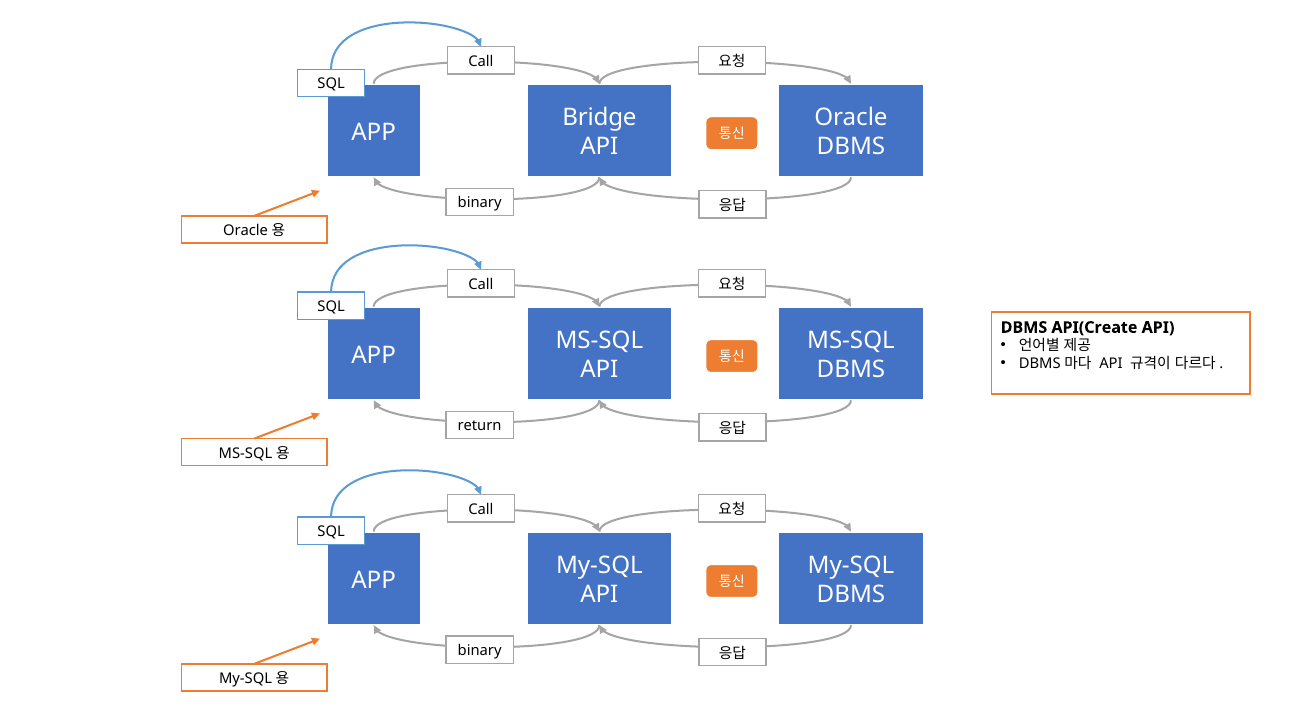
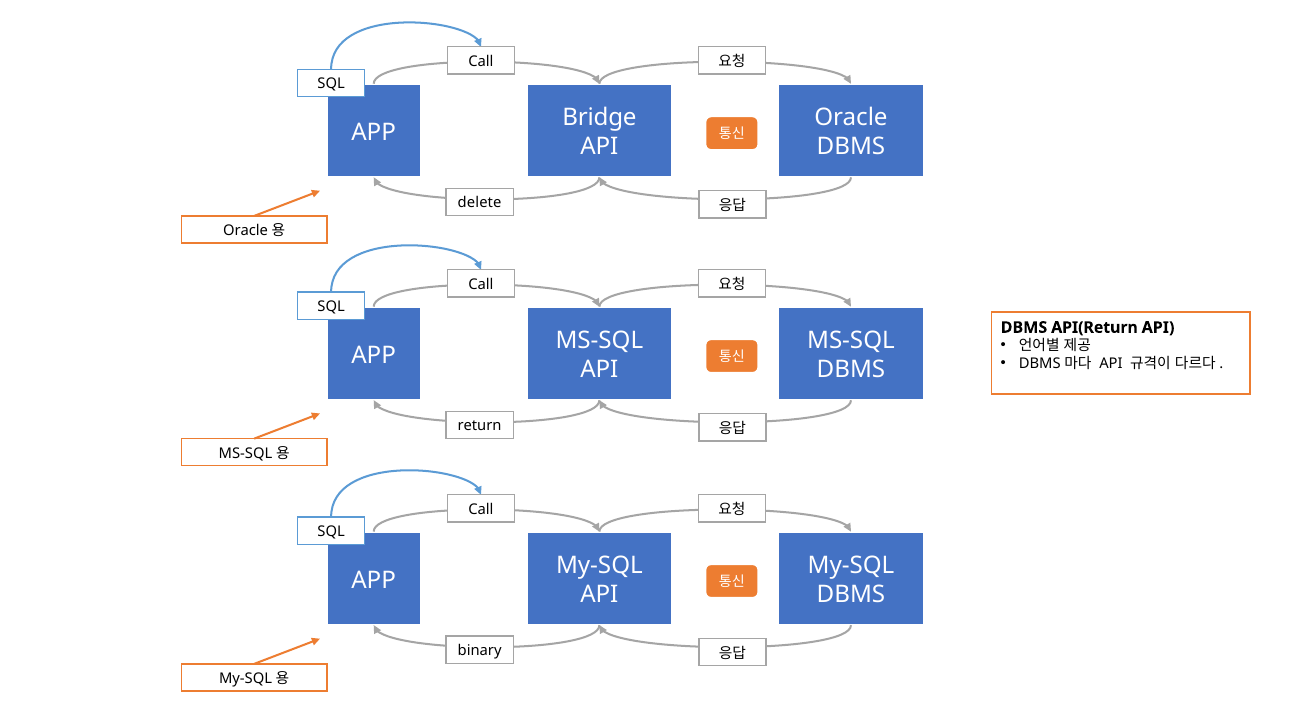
binary at (480, 203): binary -> delete
API(Create: API(Create -> API(Return
